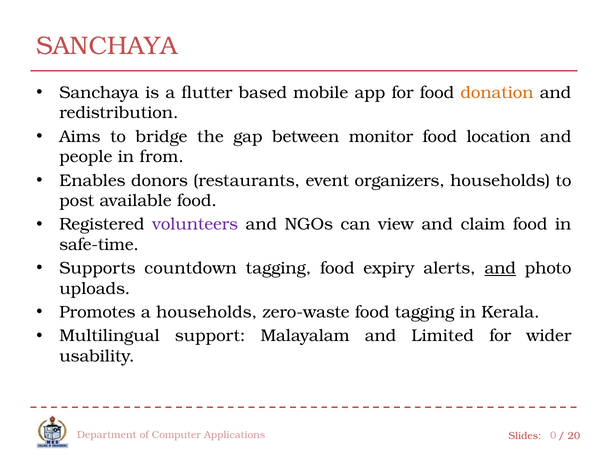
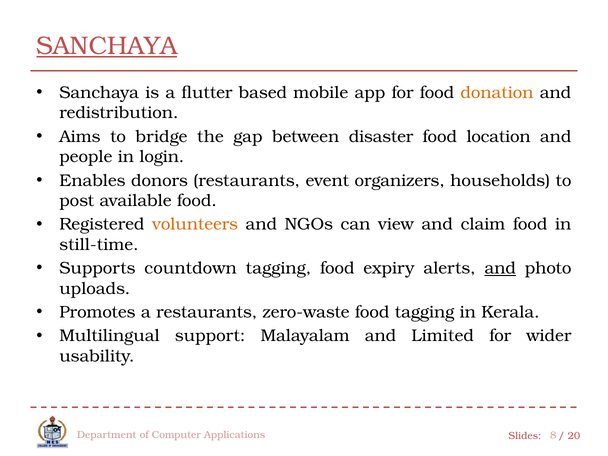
SANCHAYA at (107, 46) underline: none -> present
monitor: monitor -> disaster
from: from -> login
volunteers colour: purple -> orange
safe-time: safe-time -> still-time
a households: households -> restaurants
0: 0 -> 8
